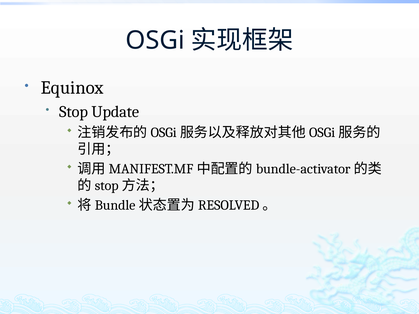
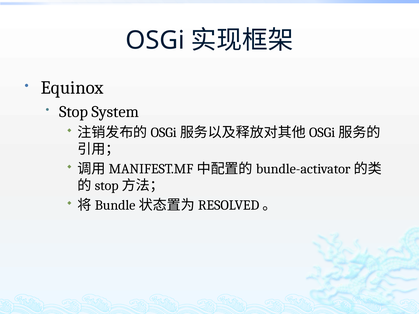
Update: Update -> System
